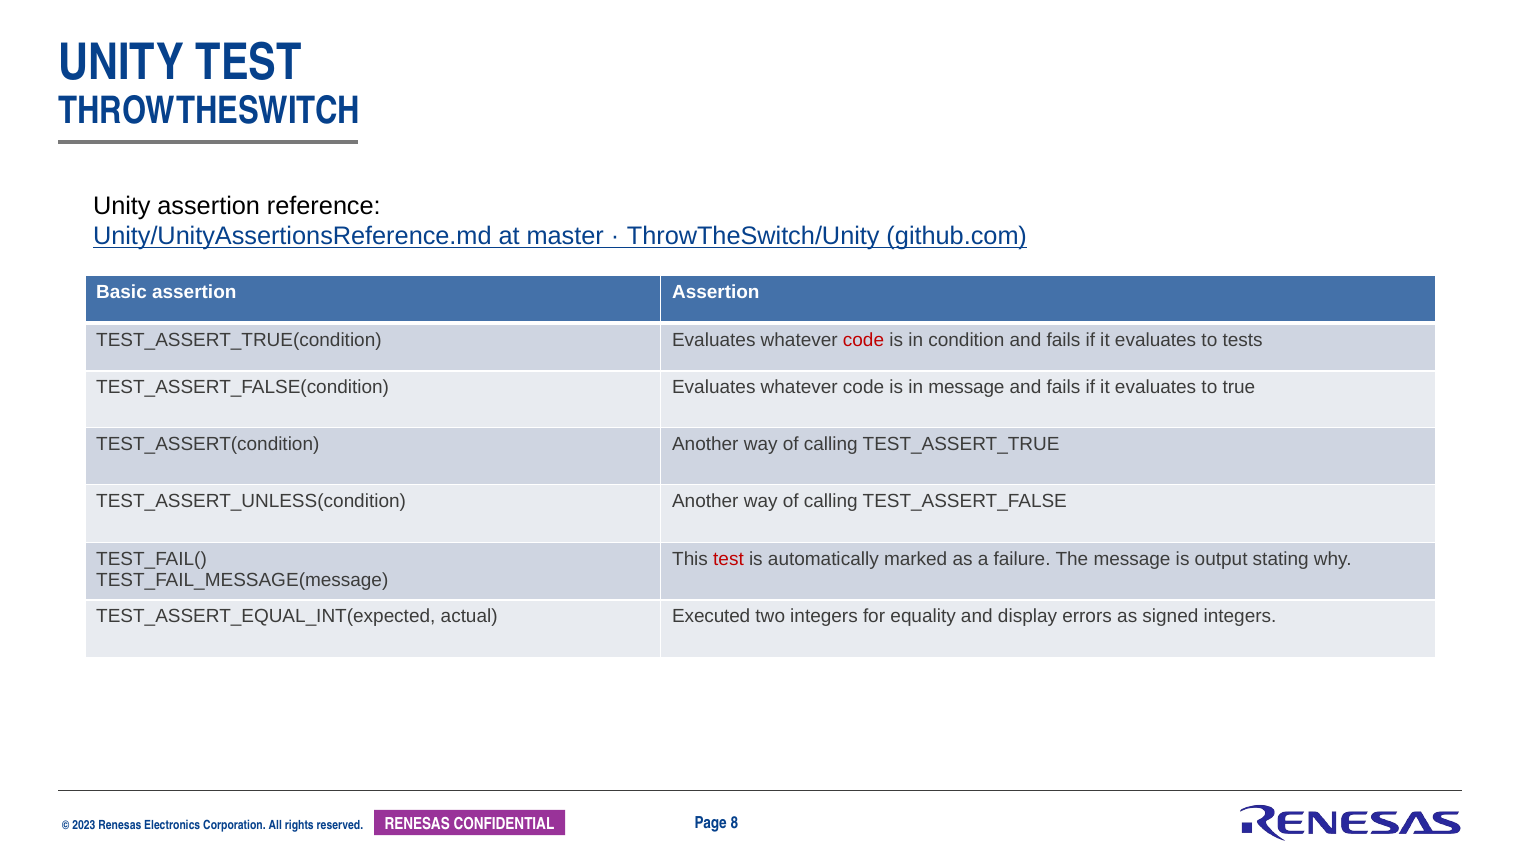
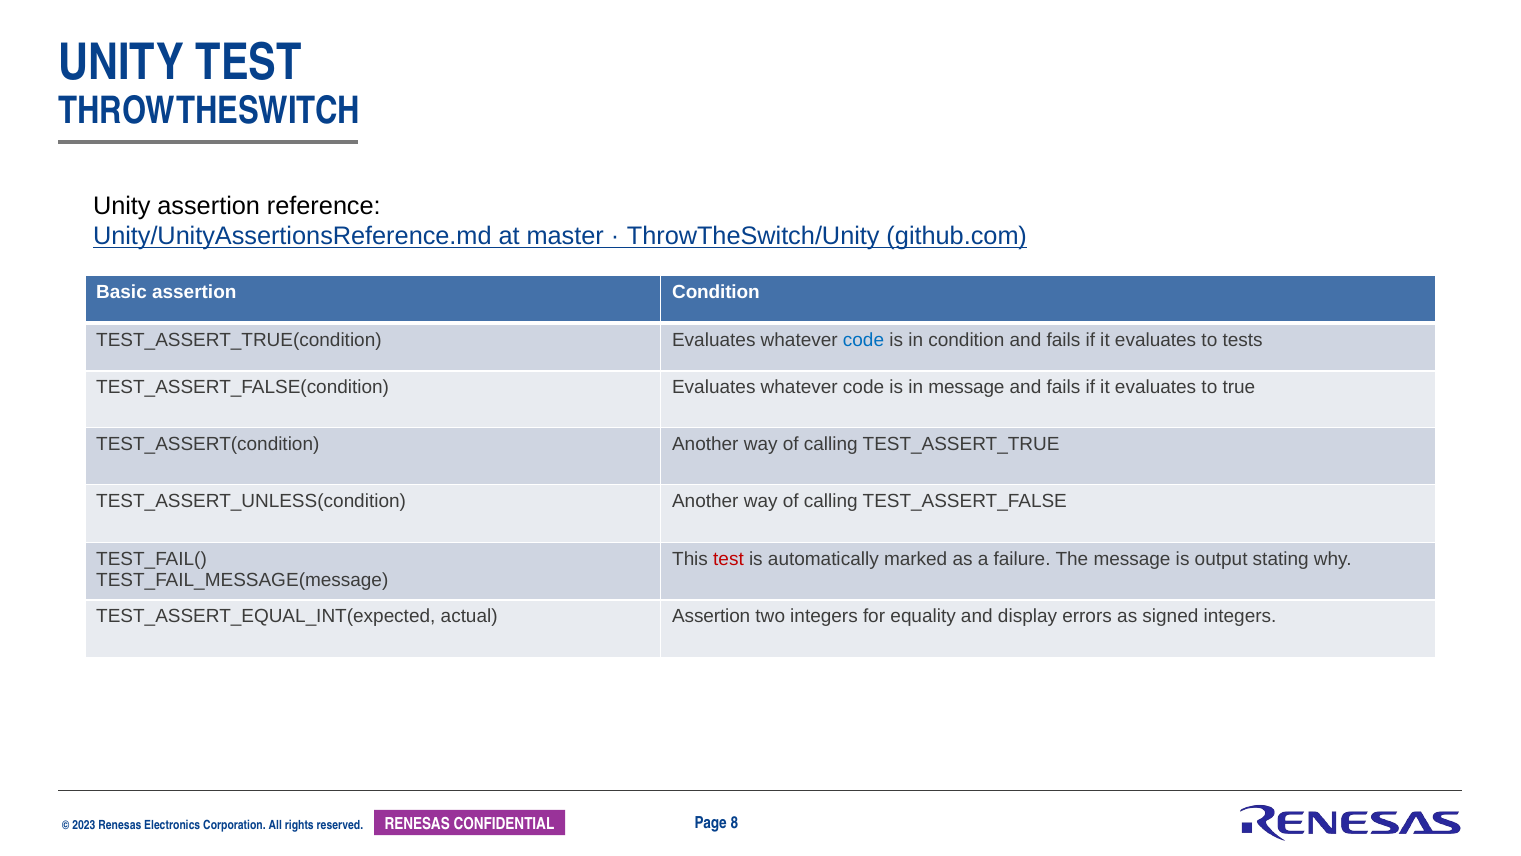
assertion Assertion: Assertion -> Condition
code at (864, 340) colour: red -> blue
actual Executed: Executed -> Assertion
